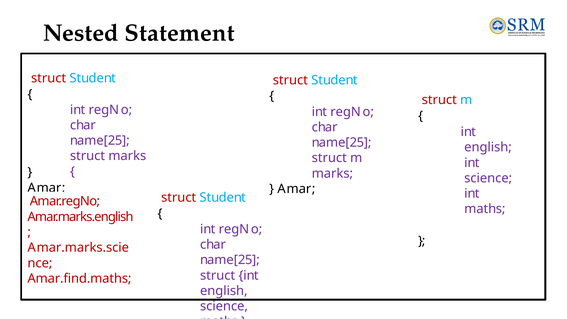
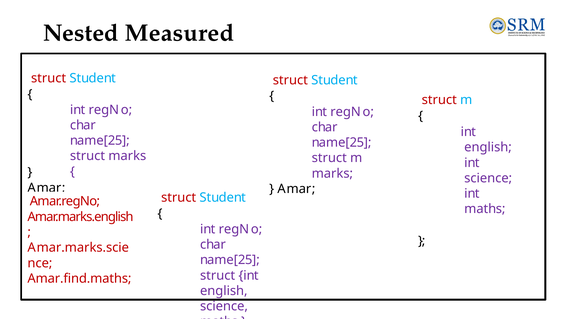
Statement: Statement -> Measured
